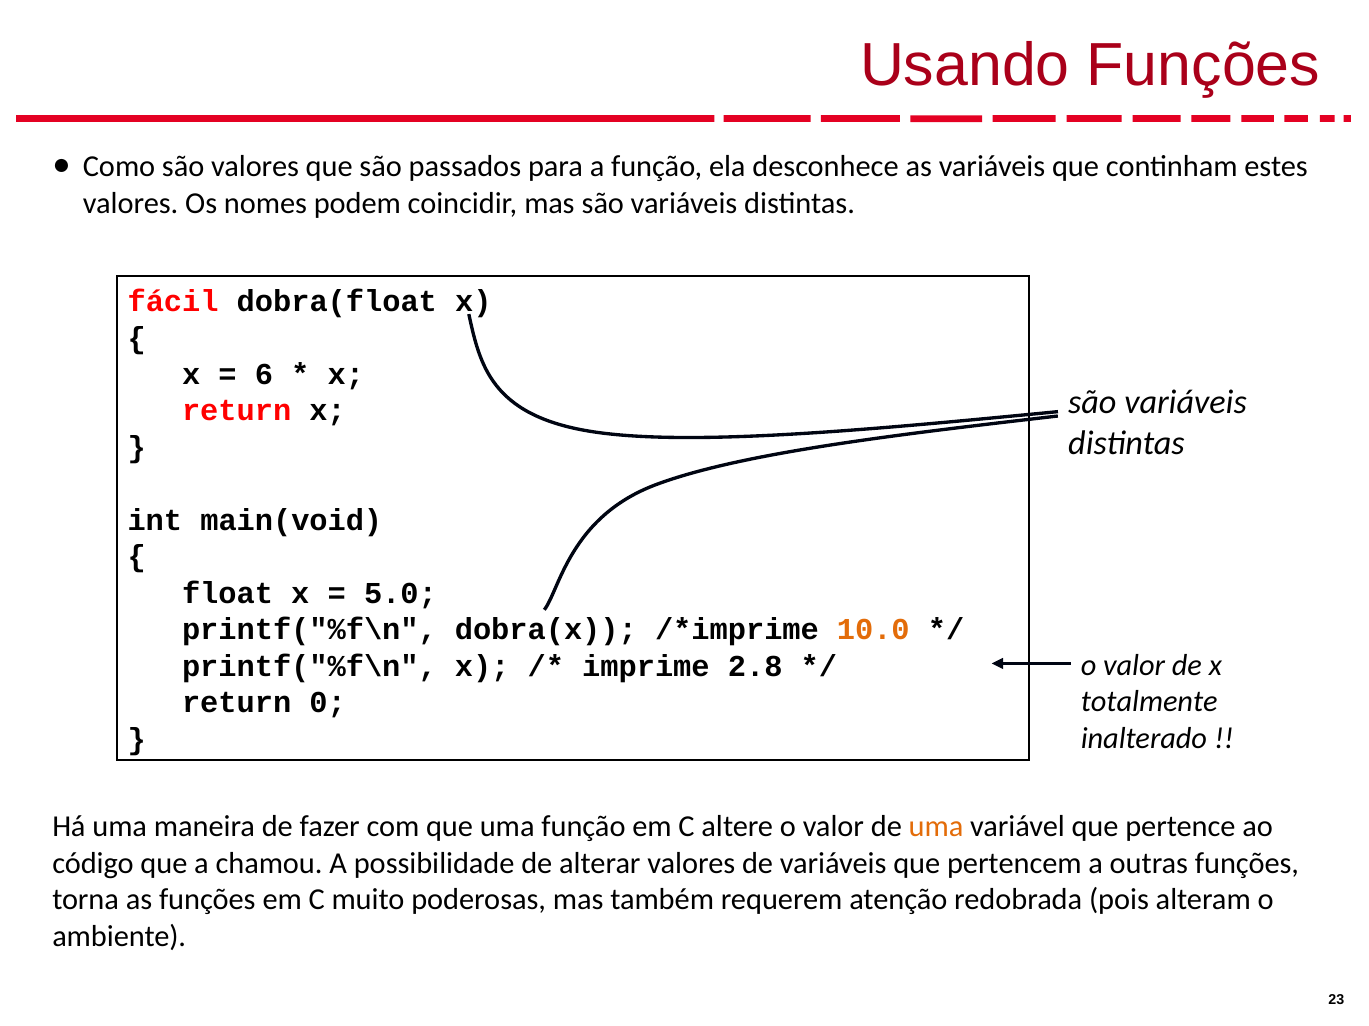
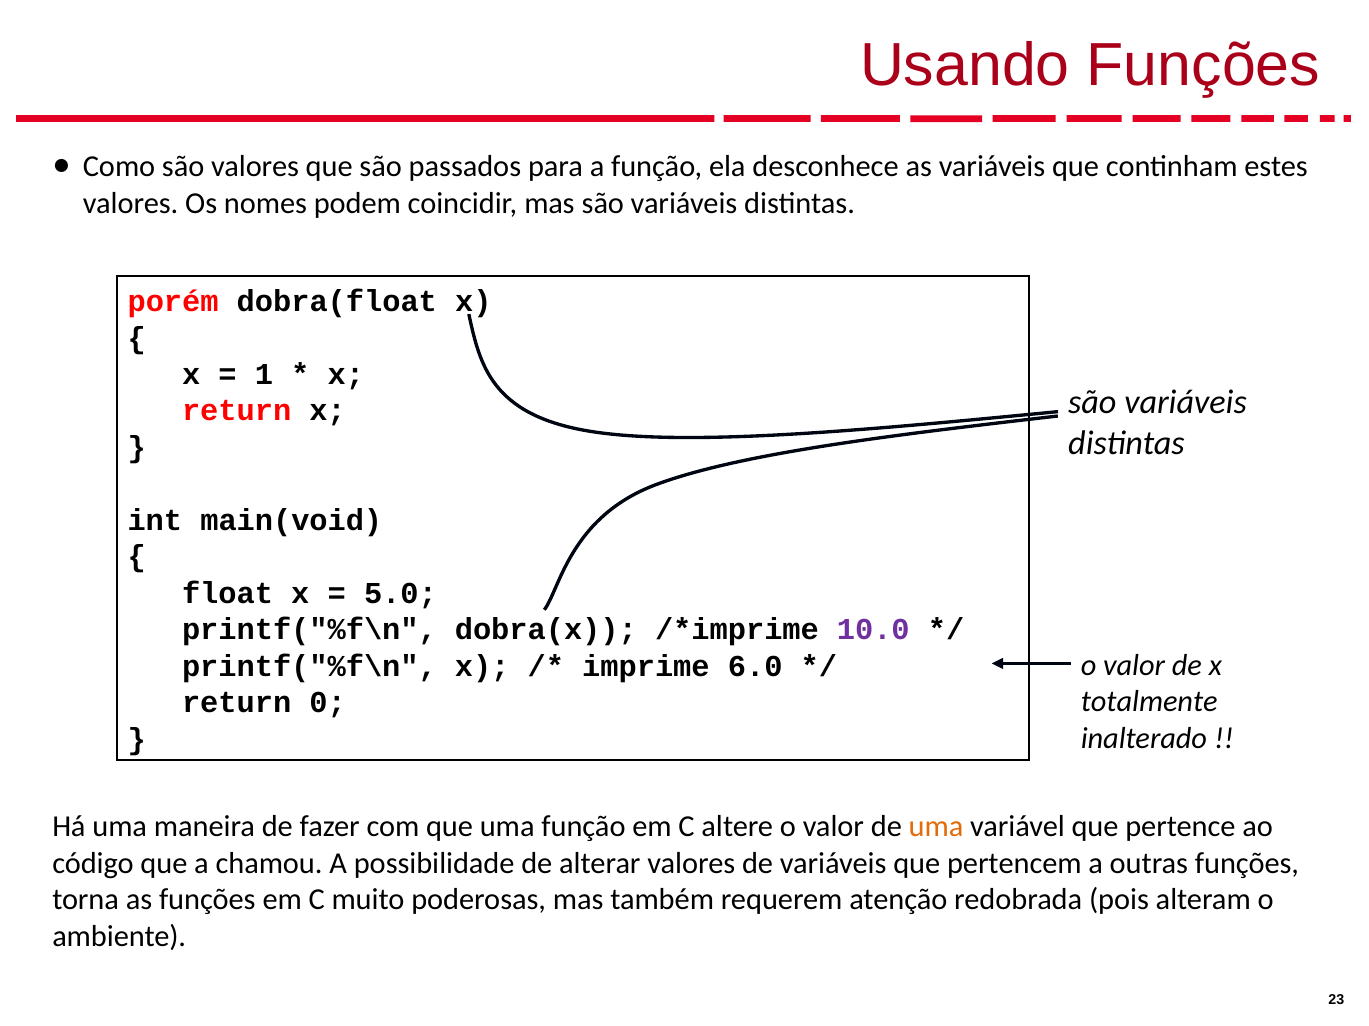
fácil: fácil -> porém
6: 6 -> 1
10.0 colour: orange -> purple
2.8: 2.8 -> 6.0
